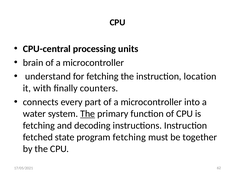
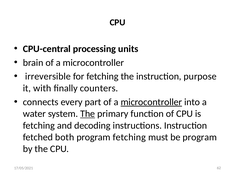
understand: understand -> irreversible
location: location -> purpose
microcontroller at (151, 102) underline: none -> present
state: state -> both
be together: together -> program
